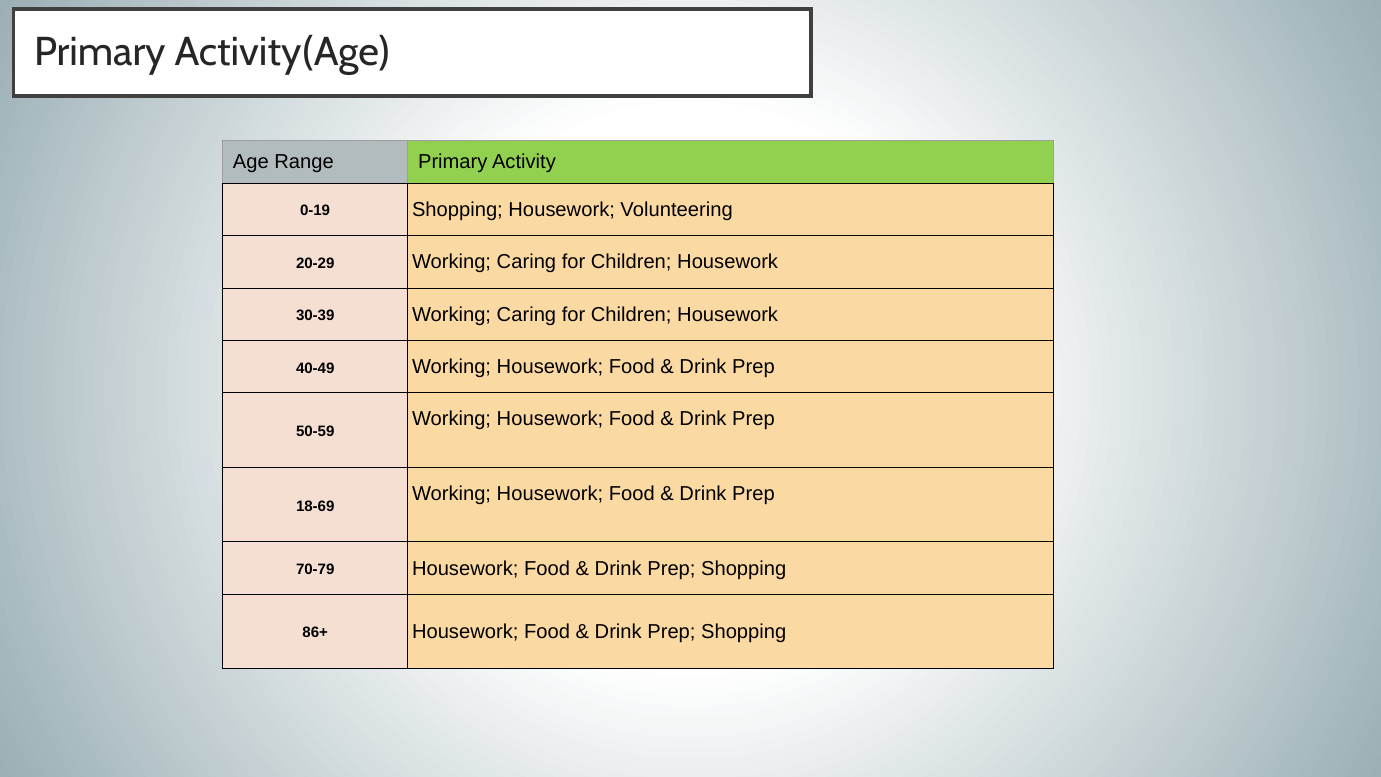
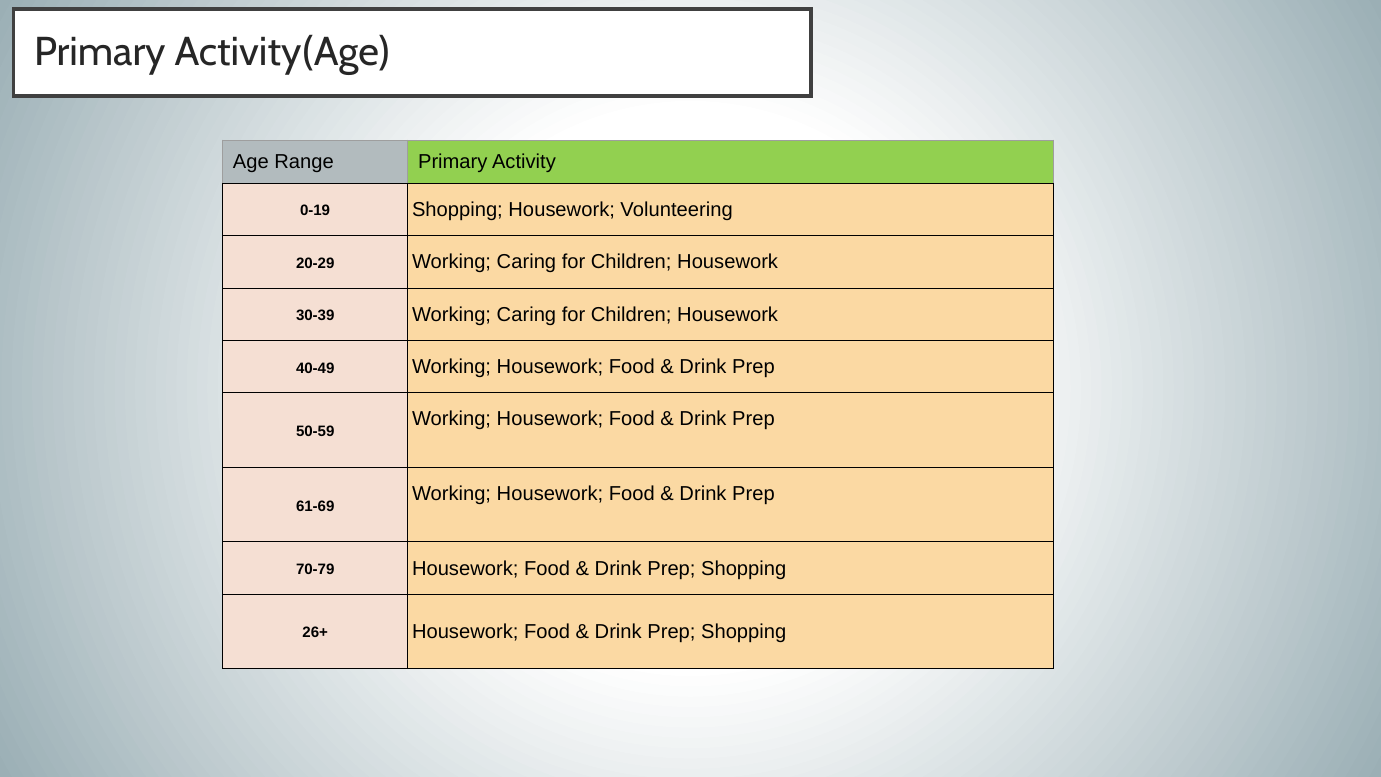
18-69: 18-69 -> 61-69
86+: 86+ -> 26+
